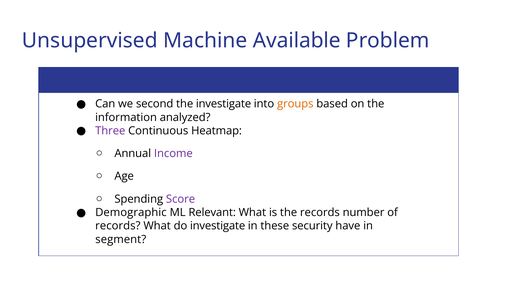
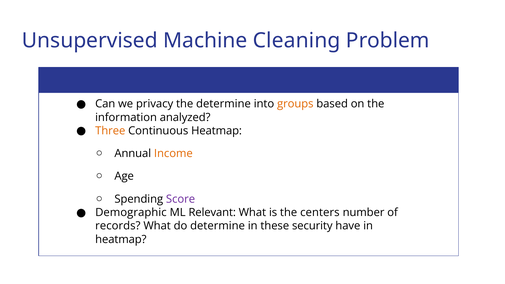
Available: Available -> Cleaning
second: second -> privacy
the investigate: investigate -> determine
Three colour: purple -> orange
Income colour: purple -> orange
the records: records -> centers
do investigate: investigate -> determine
segment at (121, 239): segment -> heatmap
